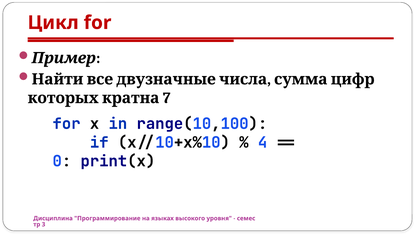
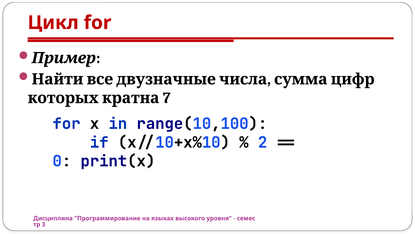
4: 4 -> 2
